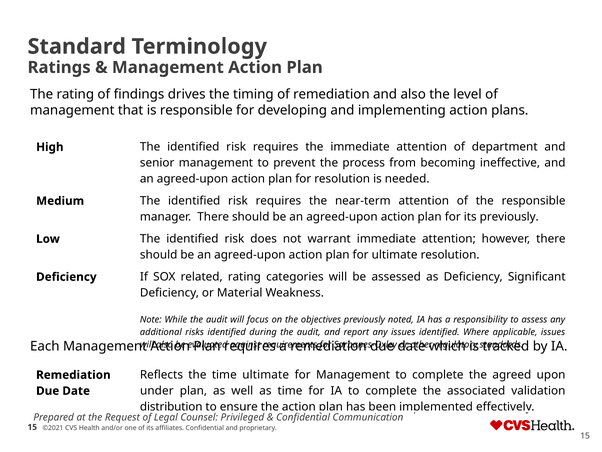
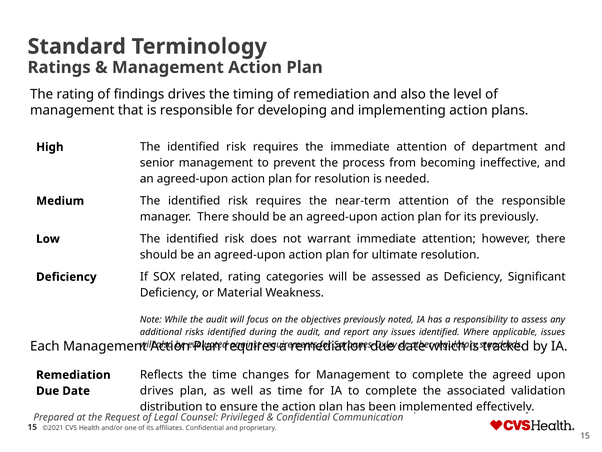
time ultimate: ultimate -> changes
under at (157, 390): under -> drives
